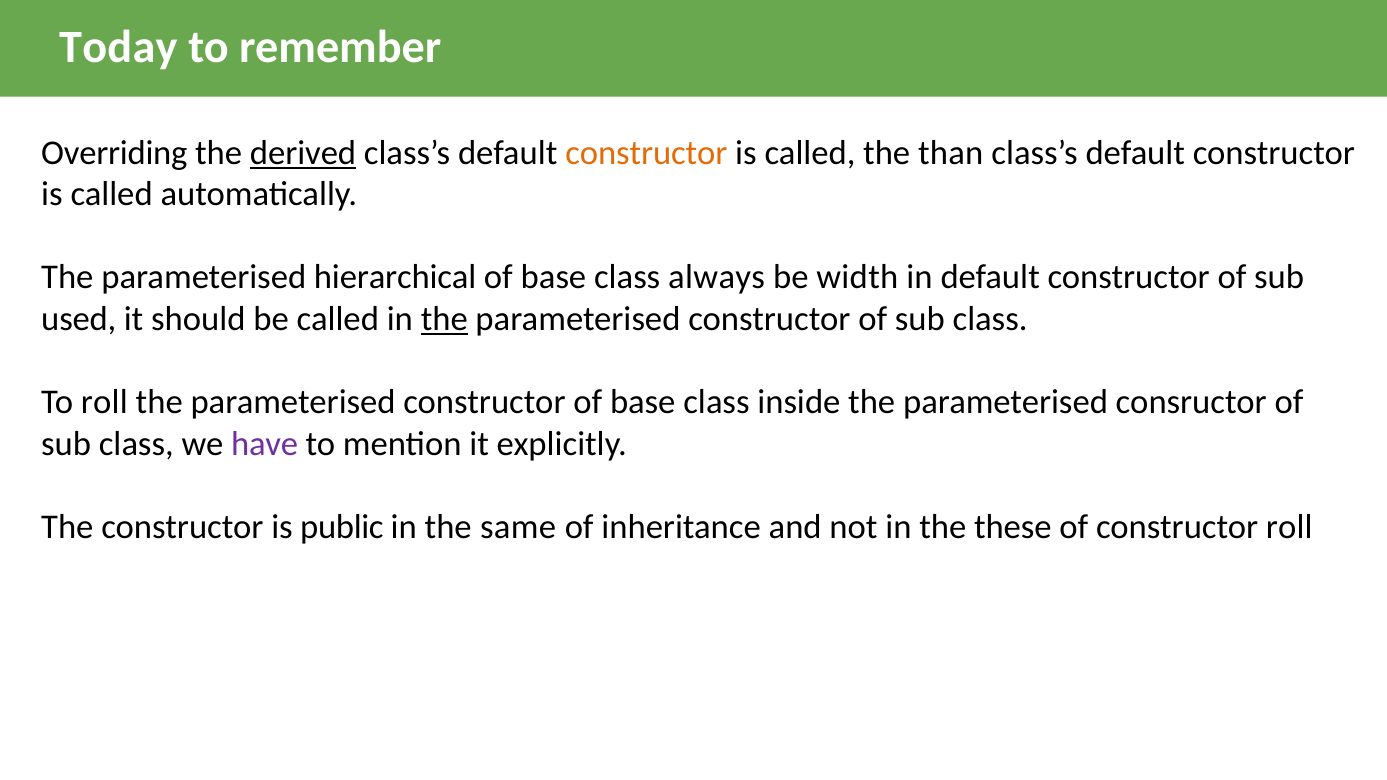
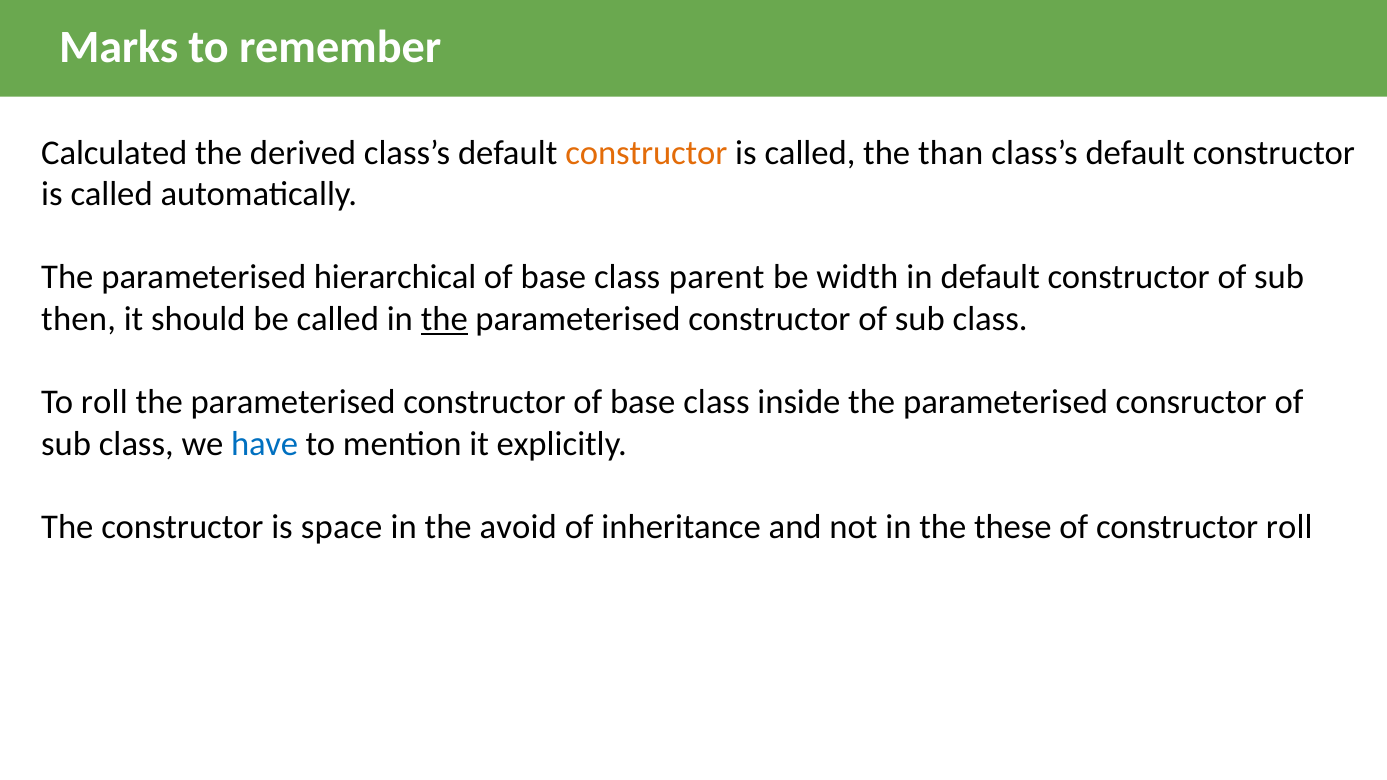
Today: Today -> Marks
Overriding: Overriding -> Calculated
derived underline: present -> none
always: always -> parent
used: used -> then
have colour: purple -> blue
public: public -> space
same: same -> avoid
